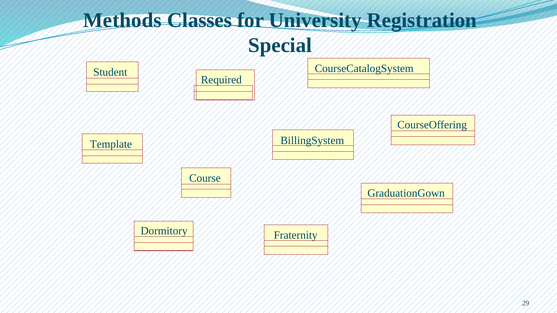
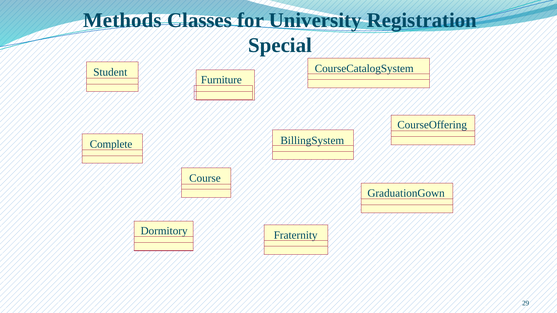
Required: Required -> Furniture
Template: Template -> Complete
